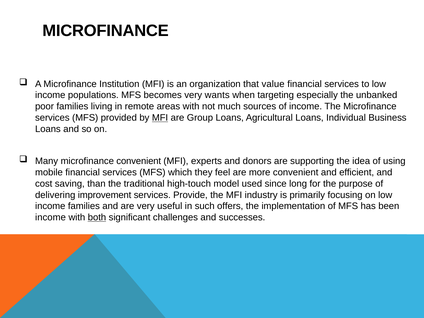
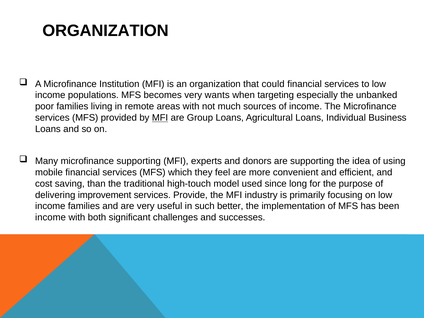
MICROFINANCE at (106, 31): MICROFINANCE -> ORGANIZATION
value: value -> could
microfinance convenient: convenient -> supporting
offers: offers -> better
both underline: present -> none
